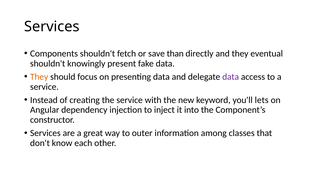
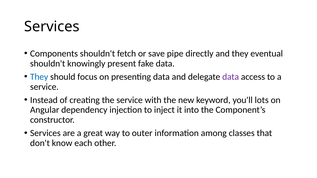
than: than -> pipe
They at (39, 77) colour: orange -> blue
lets: lets -> lots
